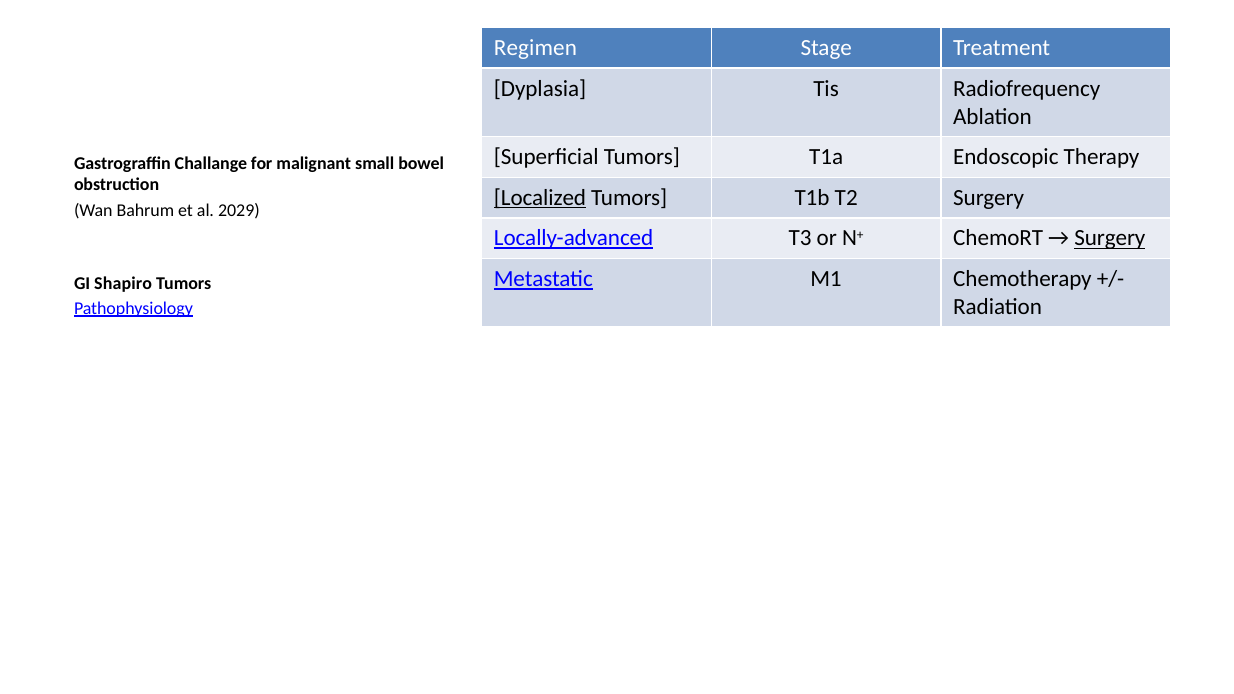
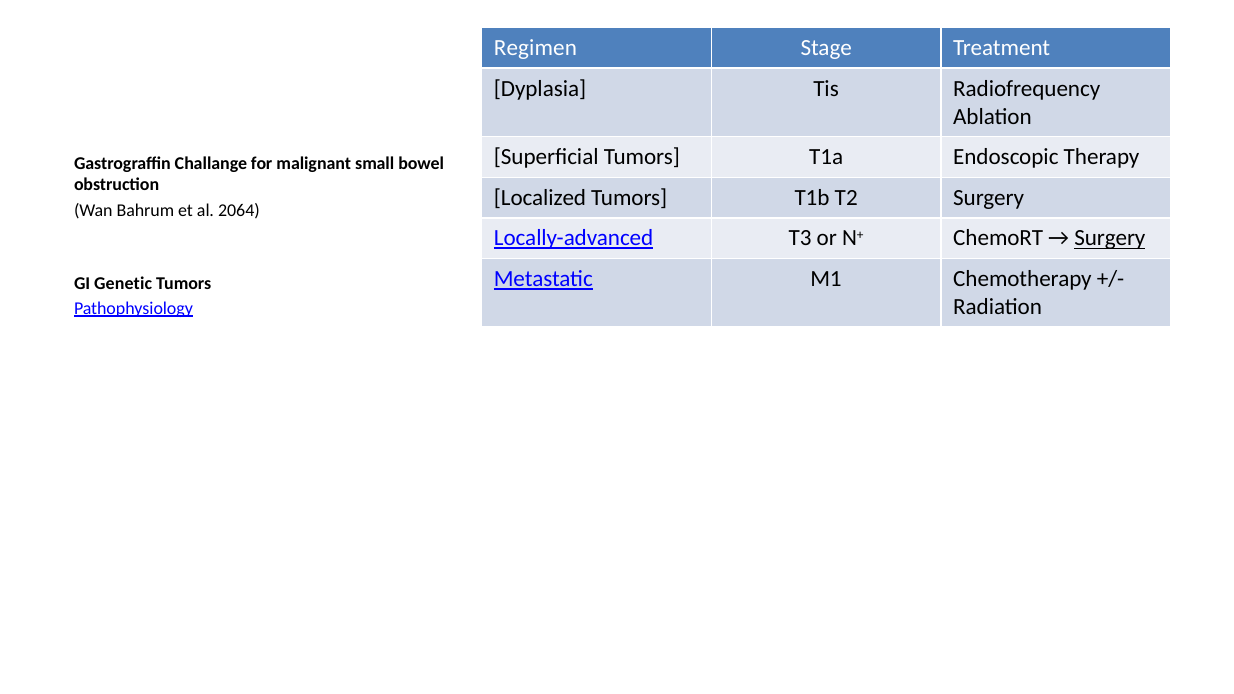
Localized underline: present -> none
2029: 2029 -> 2064
Shapiro: Shapiro -> Genetic
